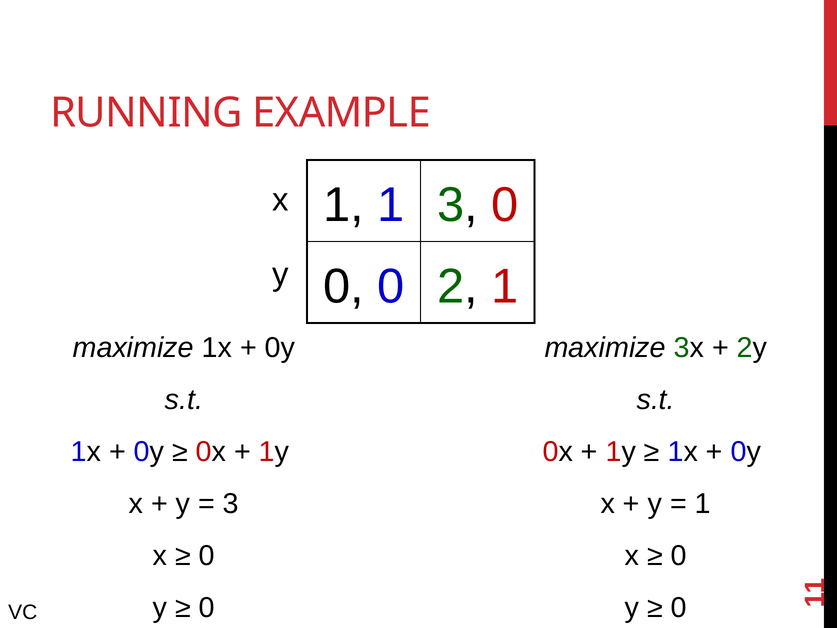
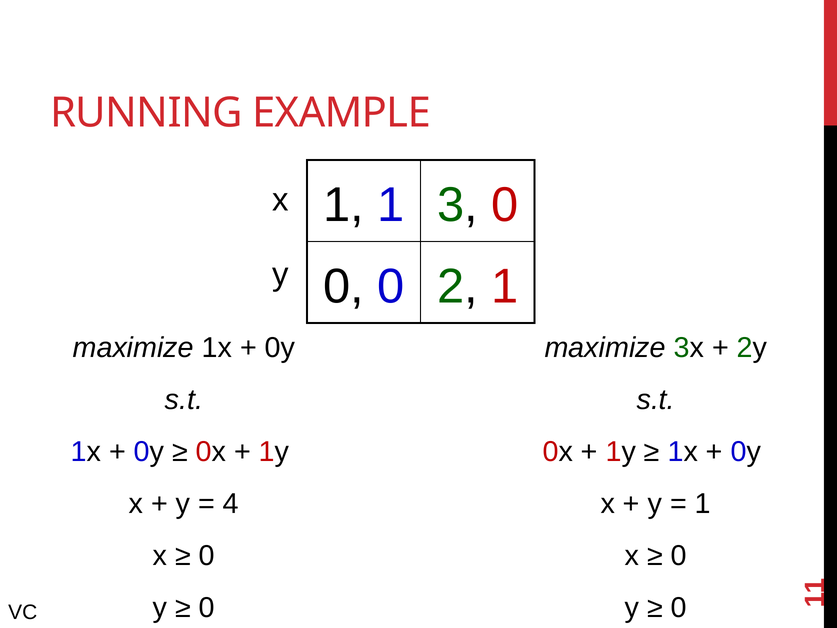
3 at (231, 504): 3 -> 4
